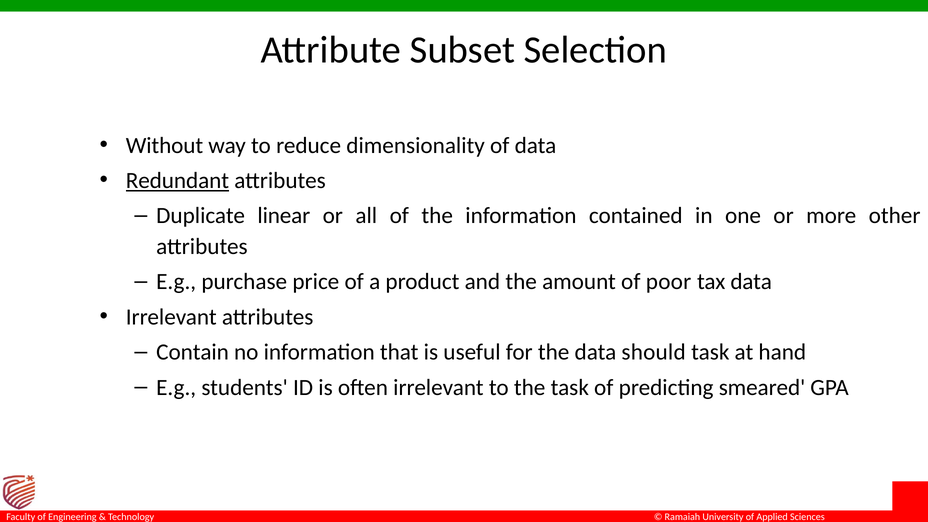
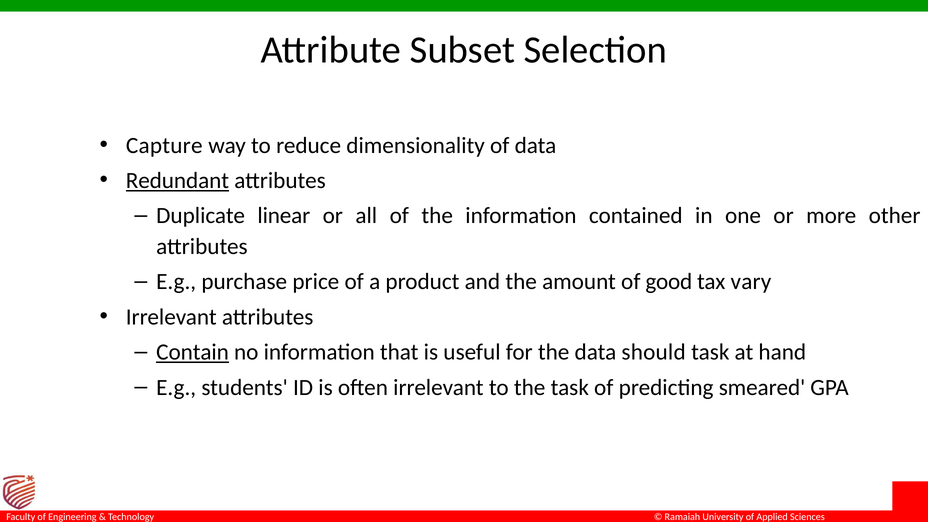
Without: Without -> Capture
poor: poor -> good
tax data: data -> vary
Contain underline: none -> present
